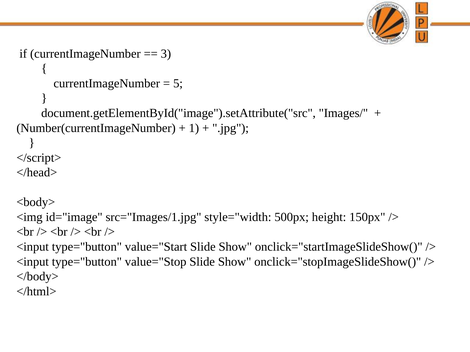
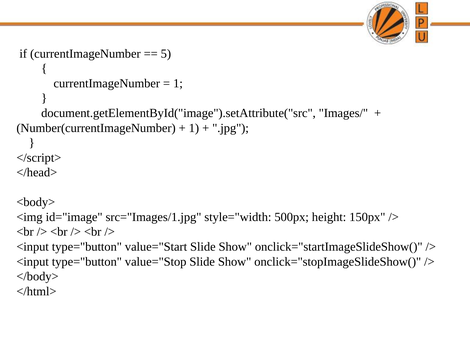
3: 3 -> 5
5 at (178, 83): 5 -> 1
